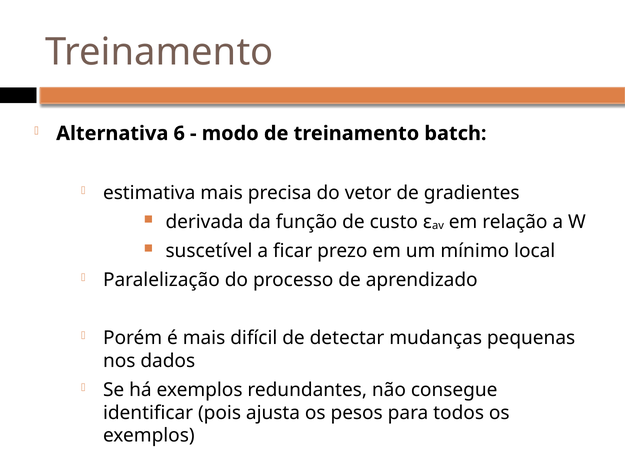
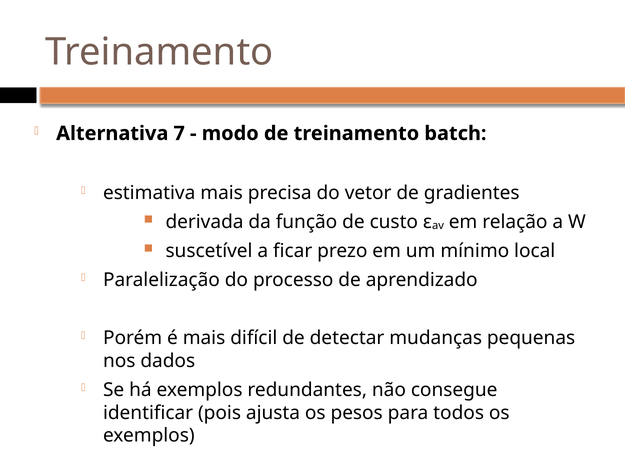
6: 6 -> 7
